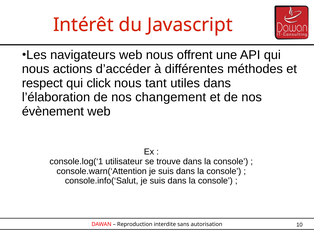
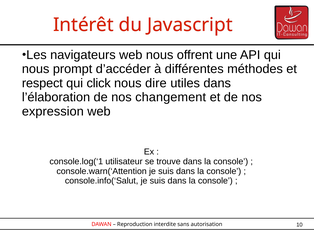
actions: actions -> prompt
tant: tant -> dire
évènement: évènement -> expression
